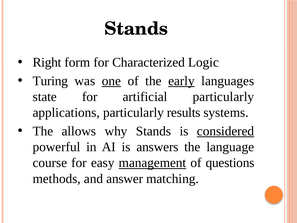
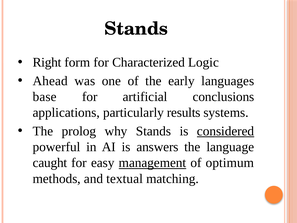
Turing: Turing -> Ahead
one underline: present -> none
early underline: present -> none
state: state -> base
artificial particularly: particularly -> conclusions
allows: allows -> prolog
course: course -> caught
questions: questions -> optimum
answer: answer -> textual
